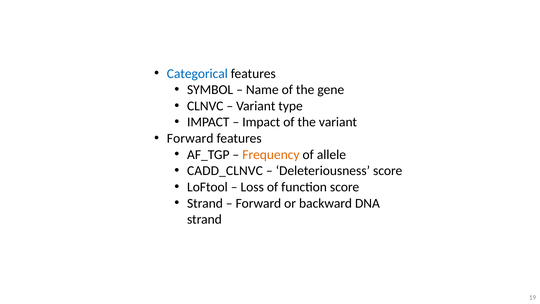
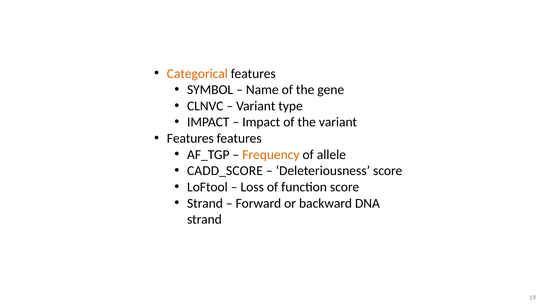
Categorical colour: blue -> orange
Forward at (190, 138): Forward -> Features
CADD_CLNVC: CADD_CLNVC -> CADD_SCORE
